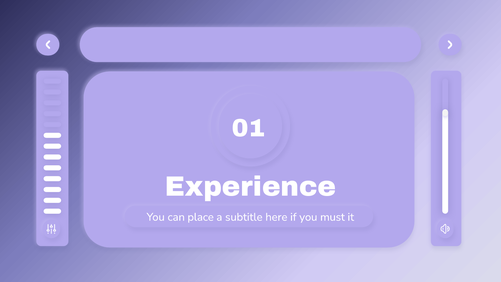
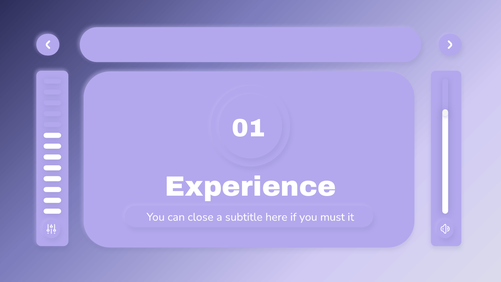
place: place -> close
